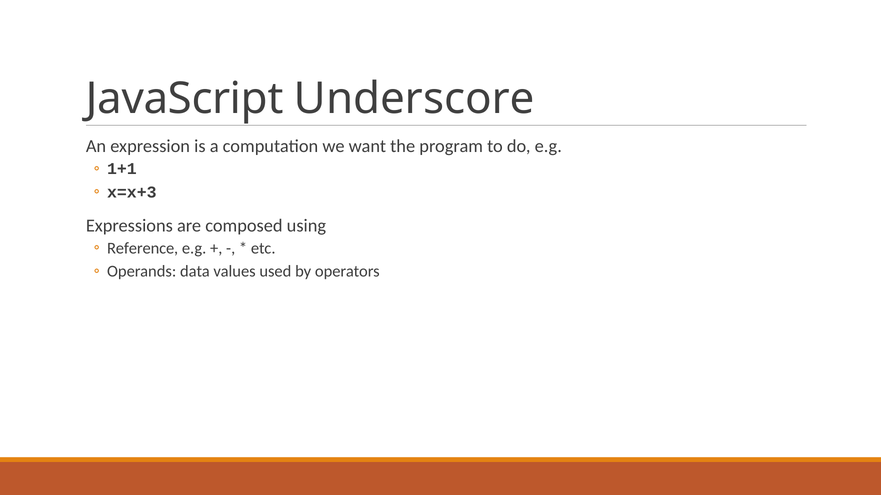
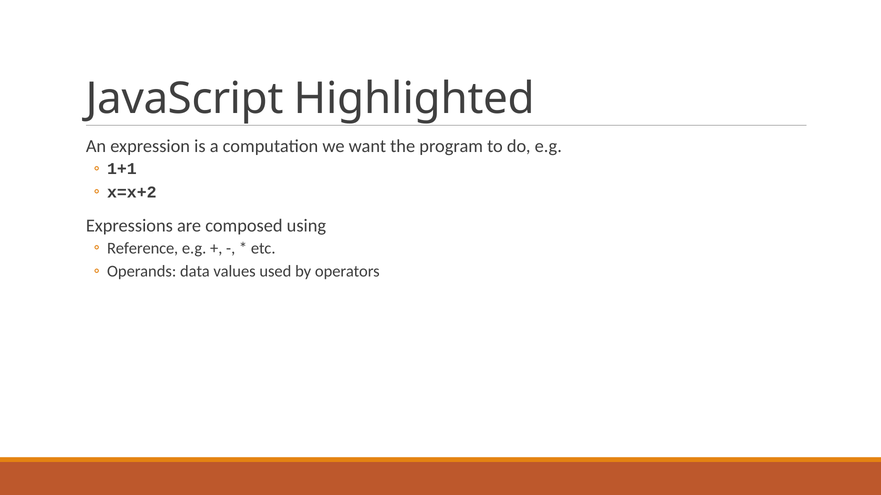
Underscore: Underscore -> Highlighted
x=x+3: x=x+3 -> x=x+2
